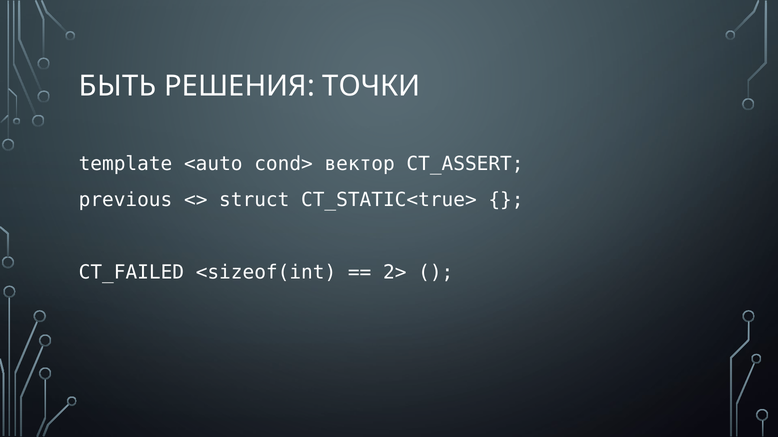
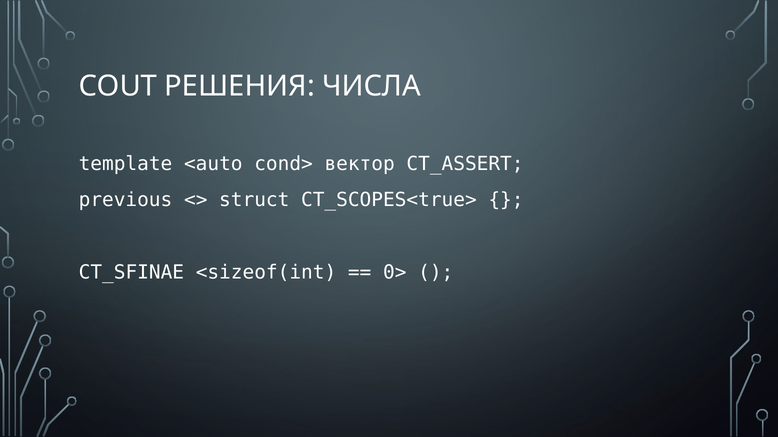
БЫТЬ: БЫТЬ -> COUT
ТОЧКИ: ТОЧКИ -> ЧИСЛА
CT_STATIC<true>: CT_STATIC<true> -> CT_SCOPES<true>
CT_FAILED: CT_FAILED -> CT_SFINAE
2>: 2> -> 0>
